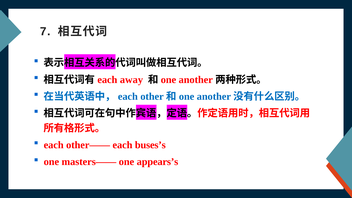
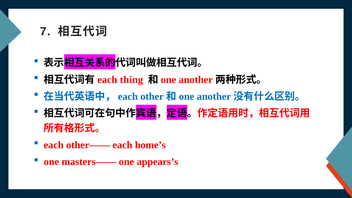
away: away -> thing
buses’s: buses’s -> home’s
